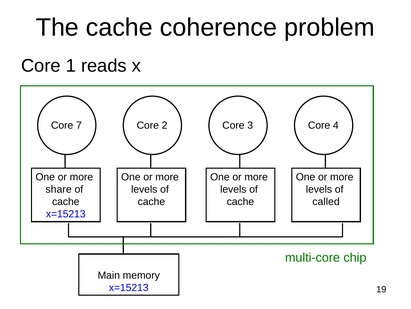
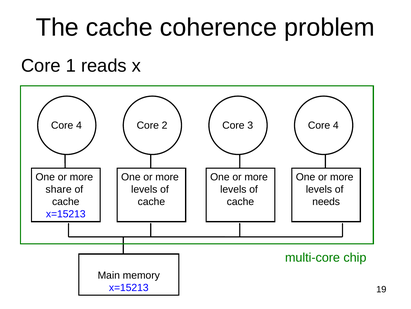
7 at (79, 125): 7 -> 4
called: called -> needs
